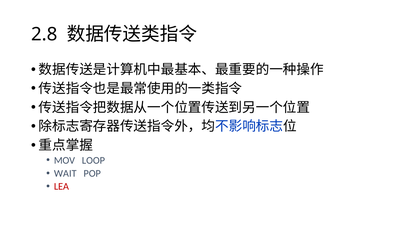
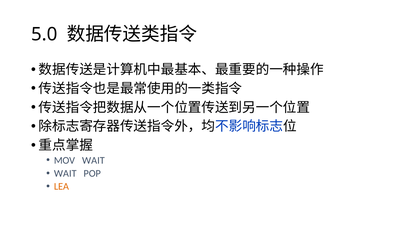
2.8: 2.8 -> 5.0
MOV LOOP: LOOP -> WAIT
LEA colour: red -> orange
